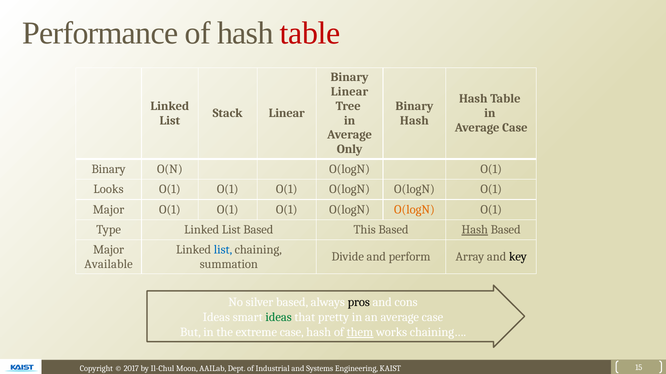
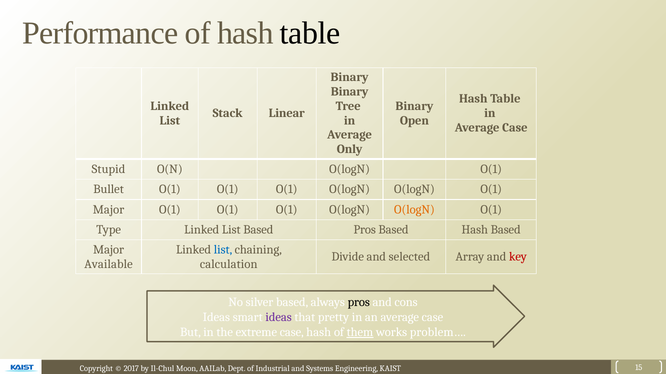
table at (310, 33) colour: red -> black
Linear at (349, 92): Linear -> Binary
Hash at (414, 121): Hash -> Open
Binary at (109, 169): Binary -> Stupid
Looks: Looks -> Bullet
Based This: This -> Pros
Hash at (475, 230) underline: present -> none
perform: perform -> selected
key colour: black -> red
summation: summation -> calculation
ideas at (279, 318) colour: green -> purple
chaining…: chaining… -> problem…
